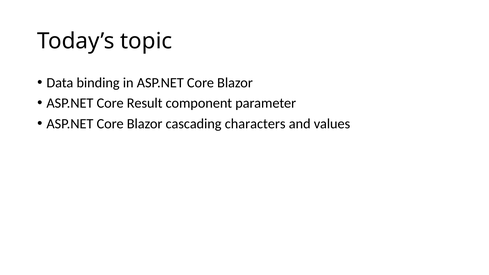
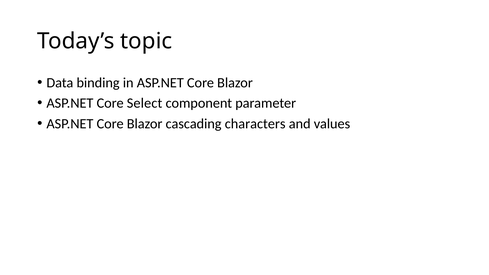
Result: Result -> Select
